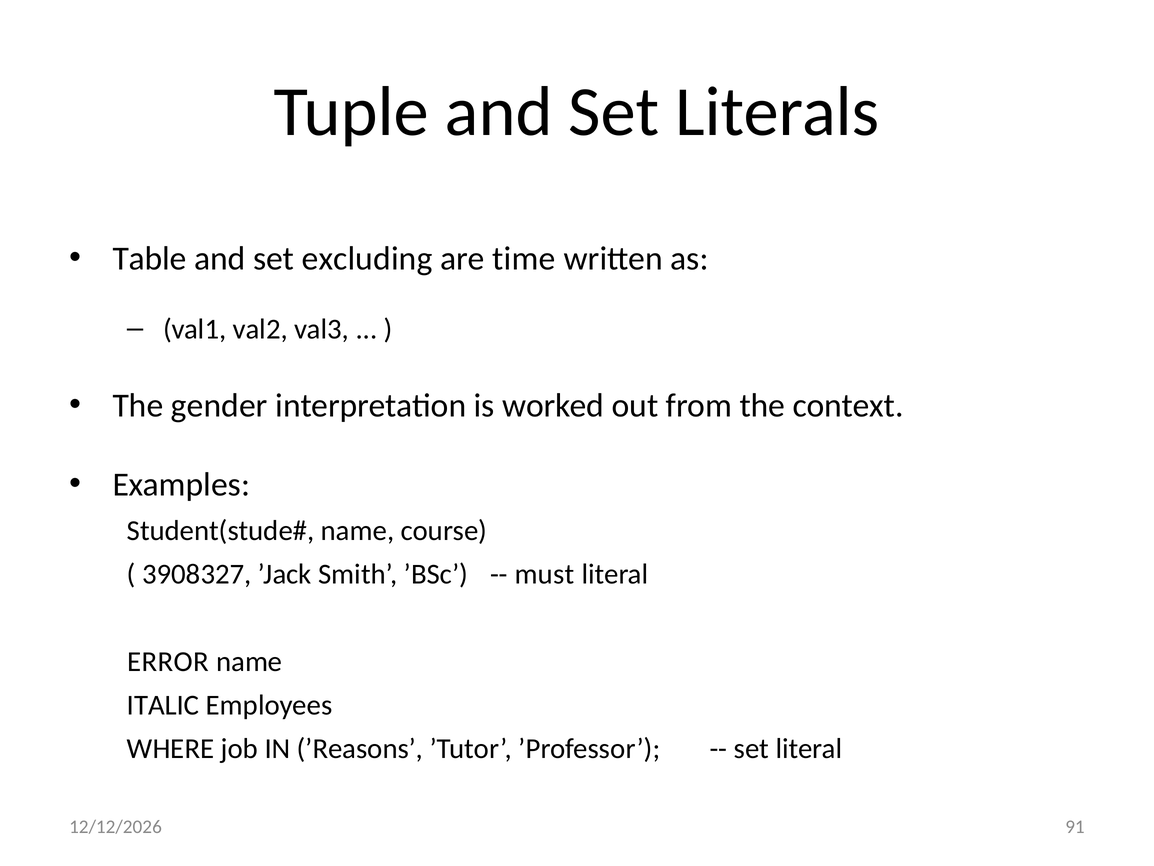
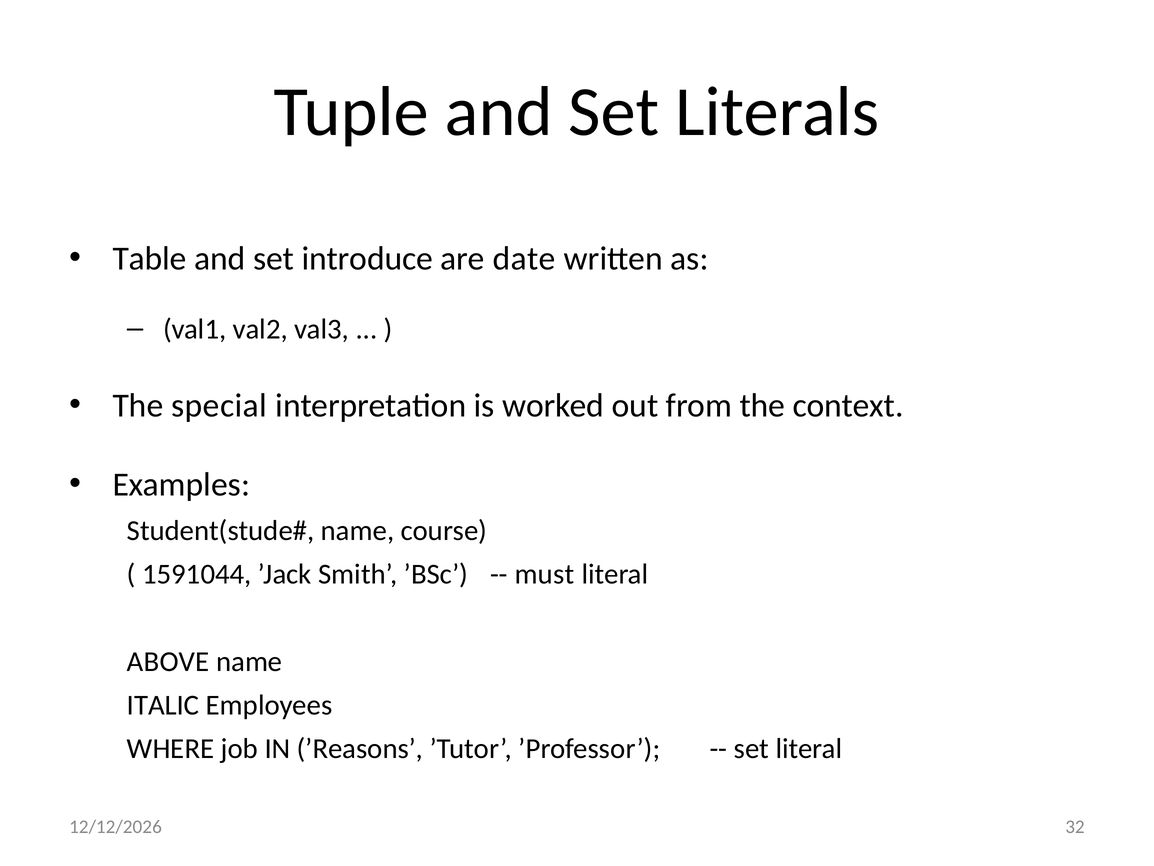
excluding: excluding -> introduce
time: time -> date
gender: gender -> special
3908327: 3908327 -> 1591044
ERROR: ERROR -> ABOVE
91: 91 -> 32
